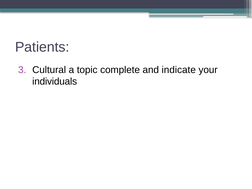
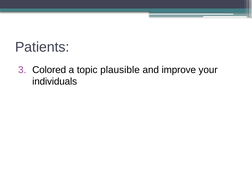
Cultural: Cultural -> Colored
complete: complete -> plausible
indicate: indicate -> improve
